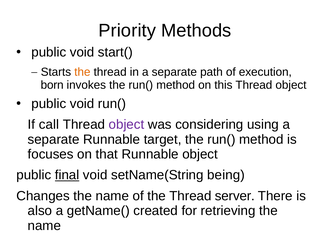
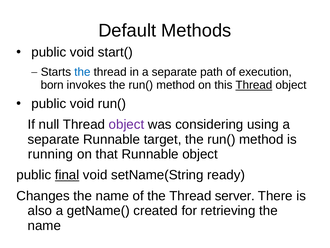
Priority: Priority -> Default
the at (82, 72) colour: orange -> blue
Thread at (254, 85) underline: none -> present
call: call -> null
focuses: focuses -> running
being: being -> ready
